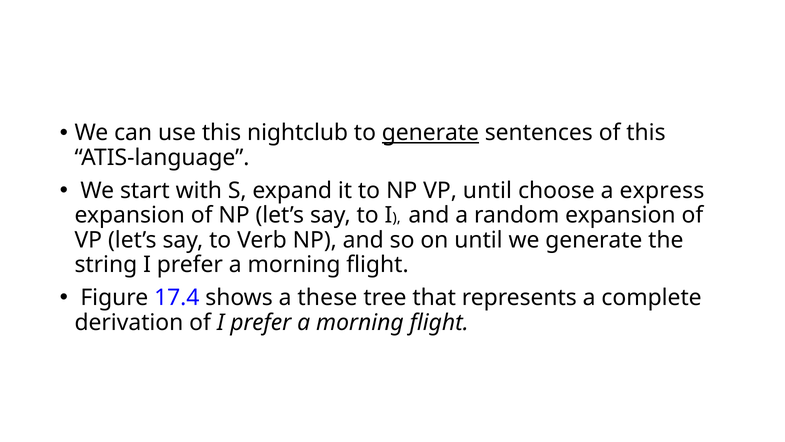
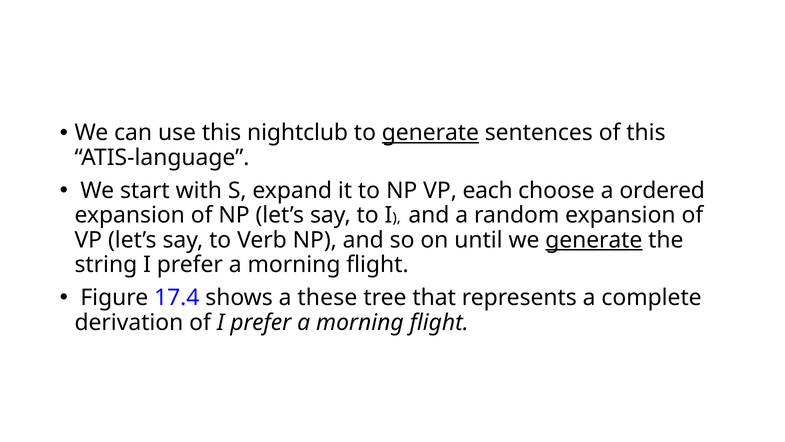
VP until: until -> each
express: express -> ordered
generate at (594, 240) underline: none -> present
